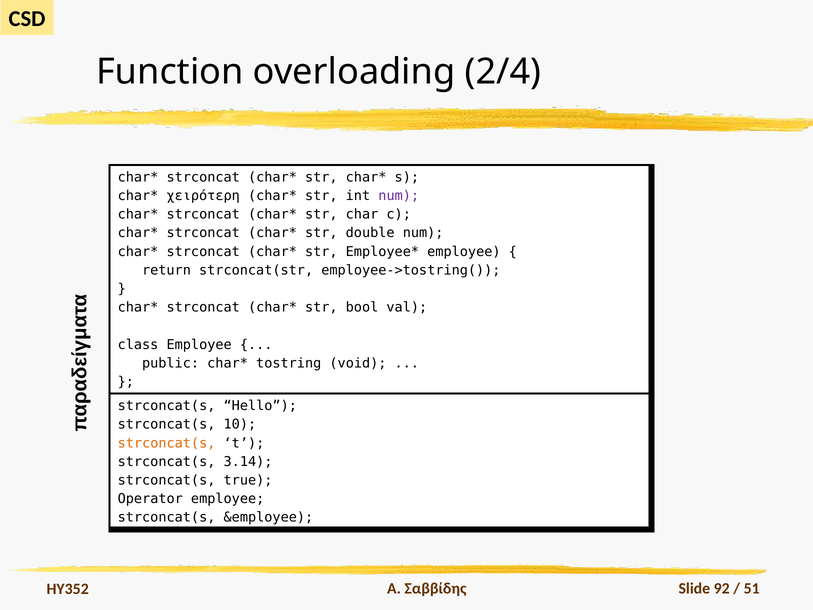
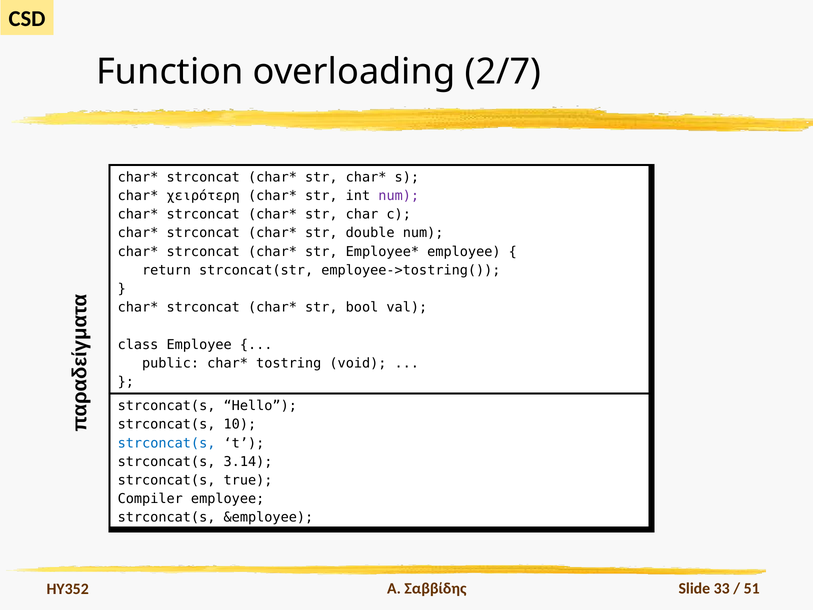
2/4: 2/4 -> 2/7
strconcat(s at (167, 443) colour: orange -> blue
Operator: Operator -> Compiler
92: 92 -> 33
